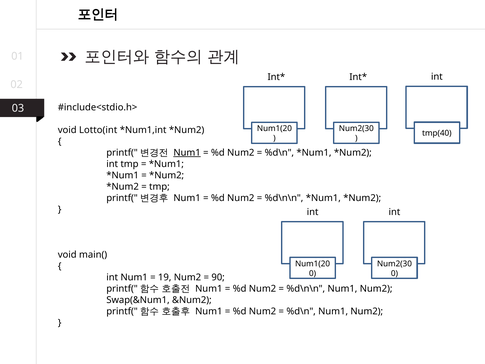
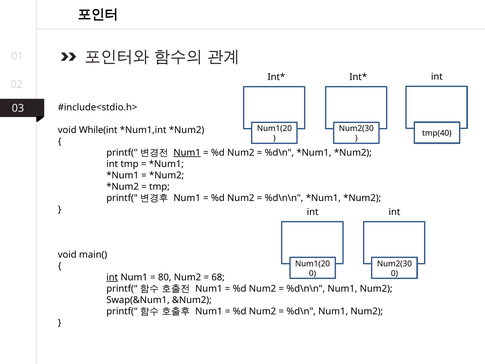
Lotto(int: Lotto(int -> While(int
int at (112, 277) underline: none -> present
19: 19 -> 80
90: 90 -> 68
